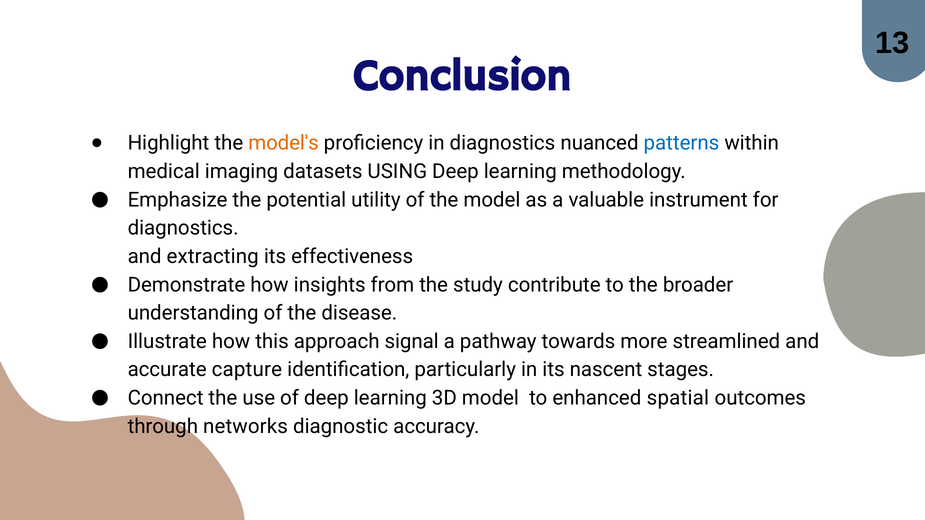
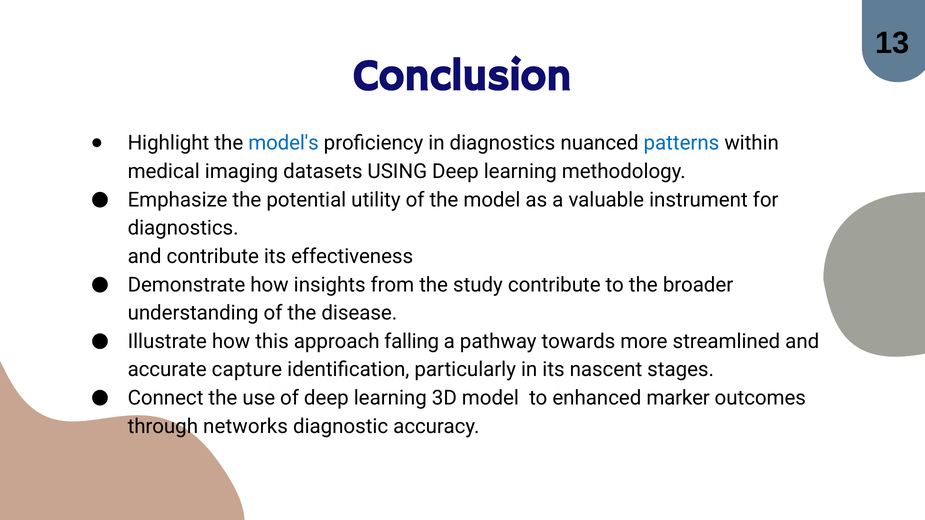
model's colour: orange -> blue
and extracting: extracting -> contribute
signal: signal -> falling
spatial: spatial -> marker
